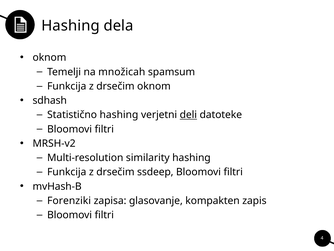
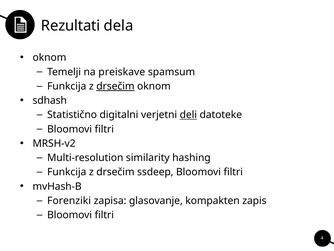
Hashing at (70, 26): Hashing -> Rezultati
množicah: množicah -> preiskave
drsečim at (115, 86) underline: none -> present
Statistično hashing: hashing -> digitalni
